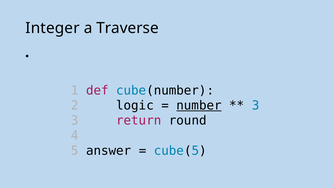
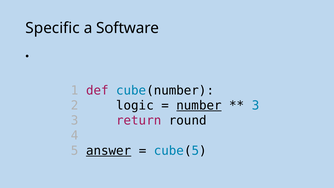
Integer: Integer -> Specific
Traverse: Traverse -> Software
answer underline: none -> present
